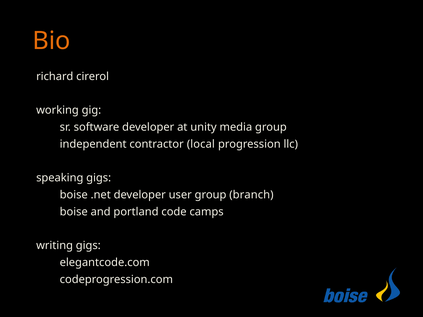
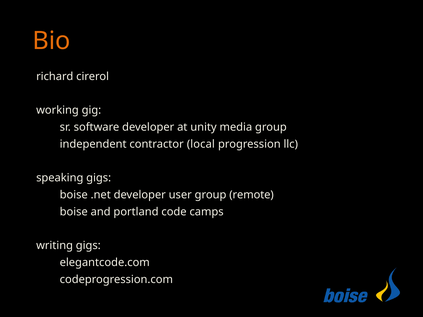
branch: branch -> remote
